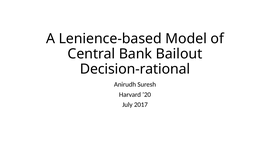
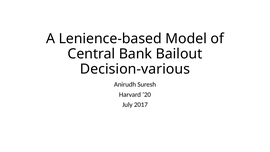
Decision-rational: Decision-rational -> Decision-various
